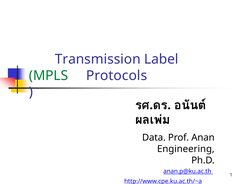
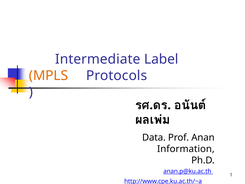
Transmission: Transmission -> Intermediate
MPLS colour: green -> orange
Engineering at (186, 149): Engineering -> Information
